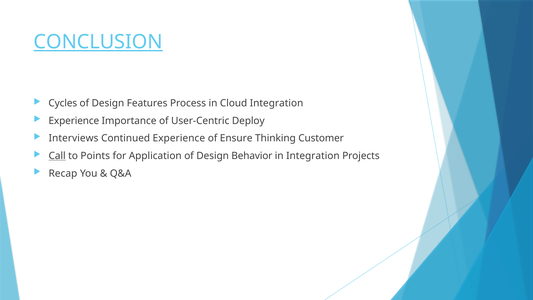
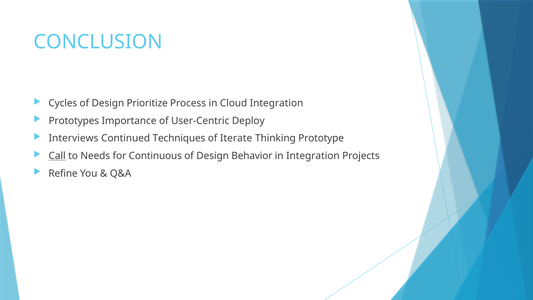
CONCLUSION underline: present -> none
Features: Features -> Prioritize
Experience at (74, 121): Experience -> Prototypes
Continued Experience: Experience -> Techniques
Ensure: Ensure -> Iterate
Customer: Customer -> Prototype
Points: Points -> Needs
Application: Application -> Continuous
Recap: Recap -> Refine
